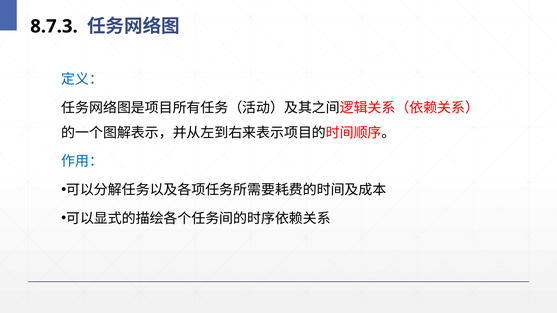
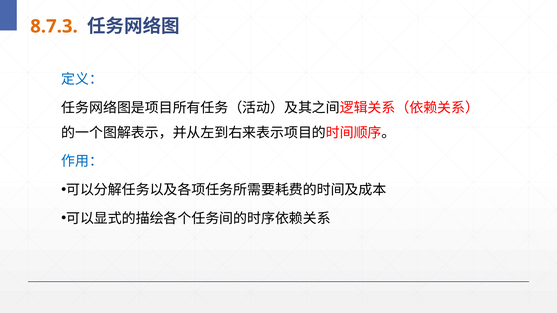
8.7.3 colour: black -> orange
